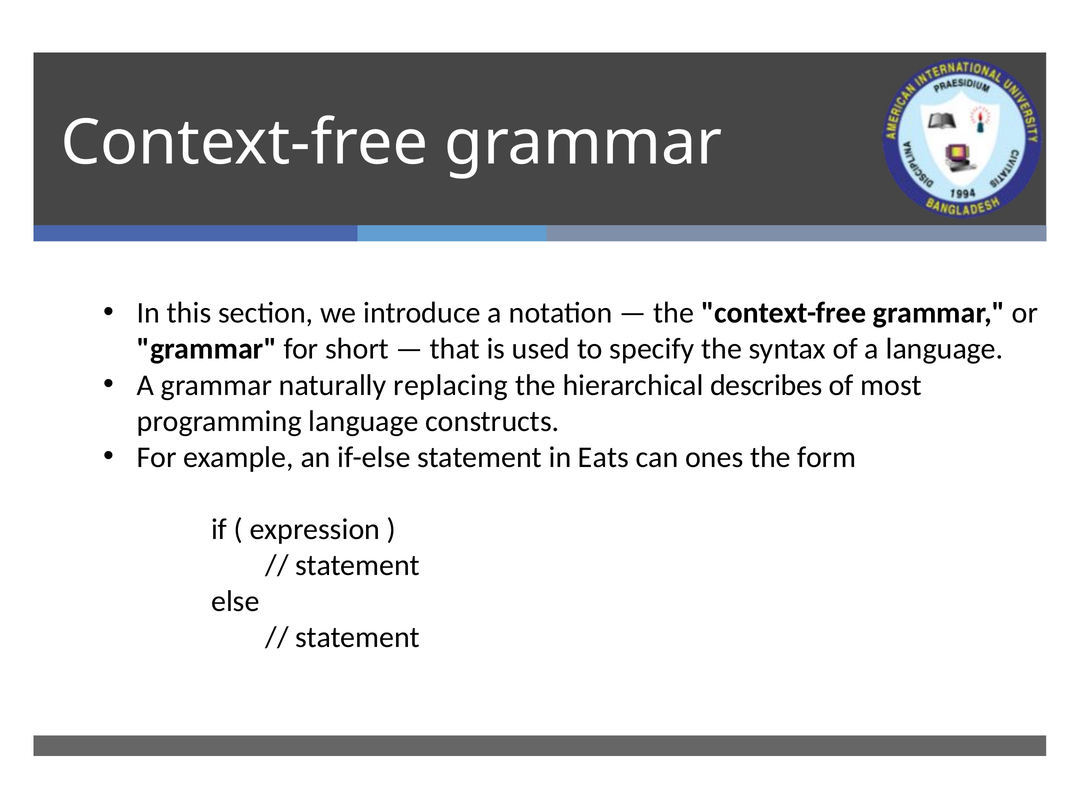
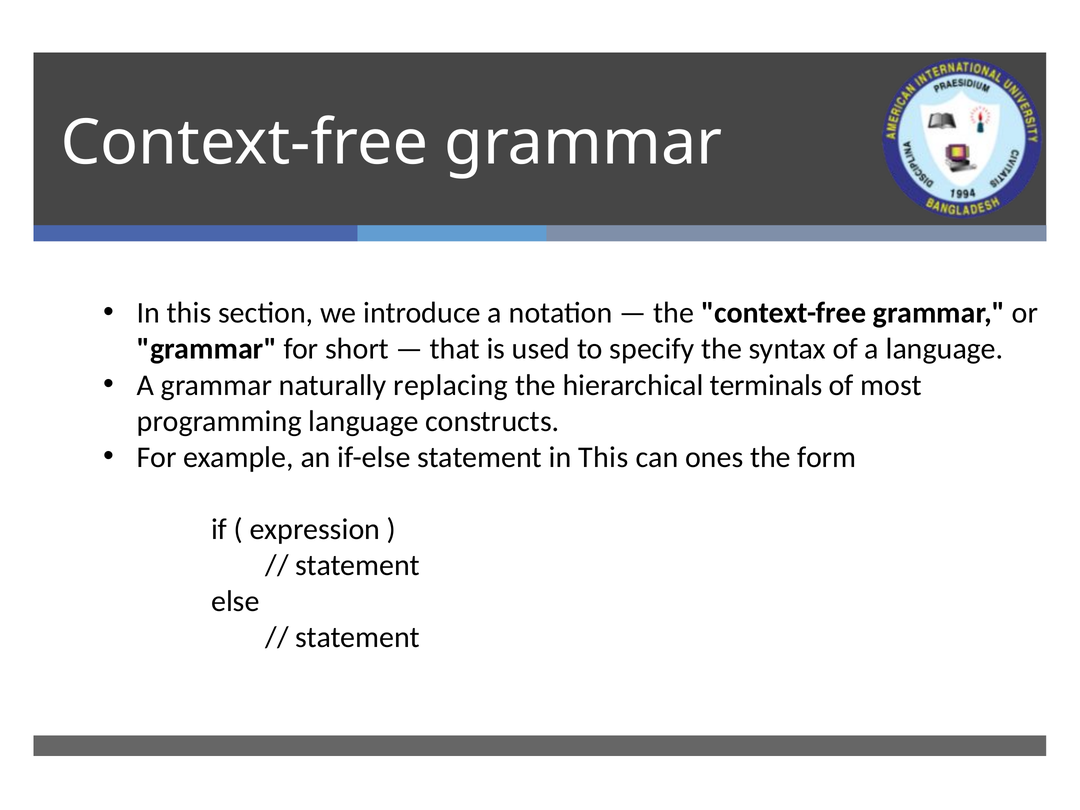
describes: describes -> terminals
statement in Eats: Eats -> This
